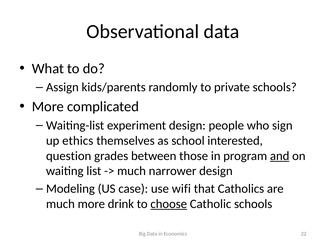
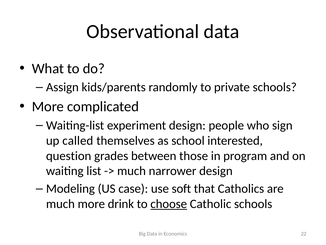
ethics: ethics -> called
and underline: present -> none
wifi: wifi -> soft
